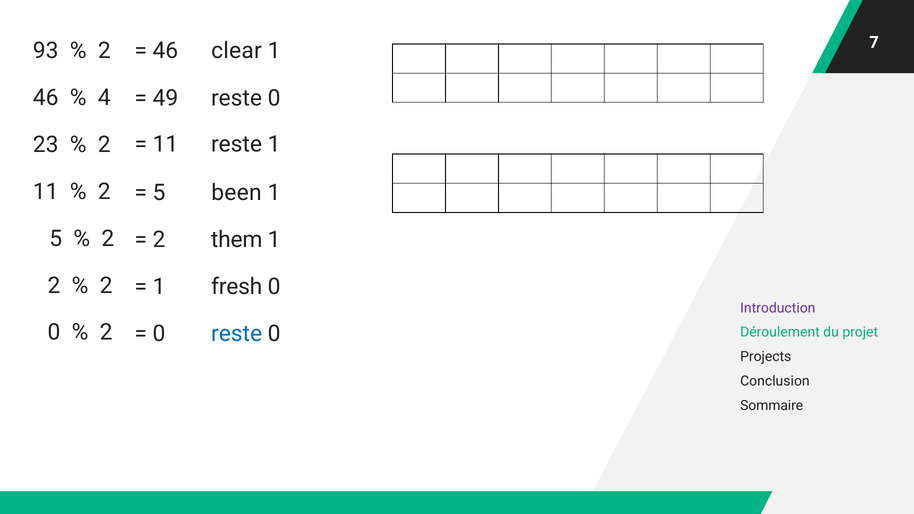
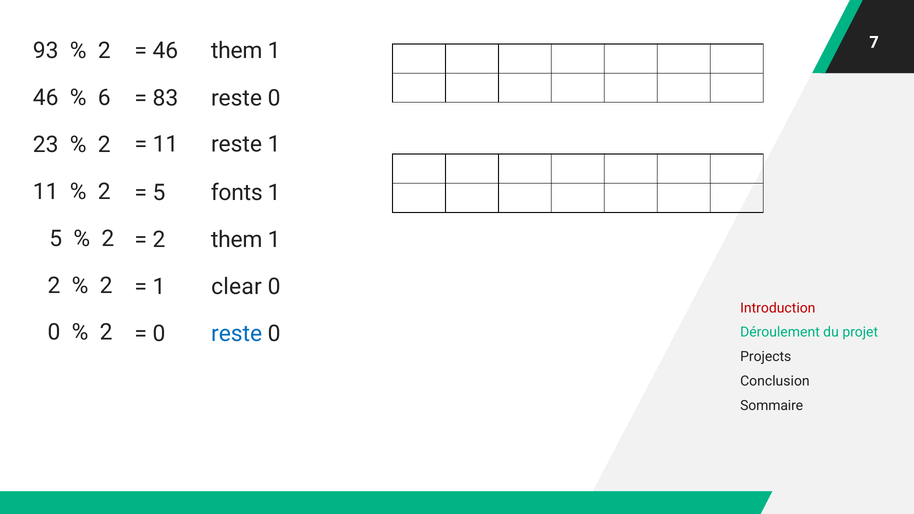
46 clear: clear -> them
4: 4 -> 6
49: 49 -> 83
been: been -> fonts
fresh: fresh -> clear
Introduction colour: purple -> red
